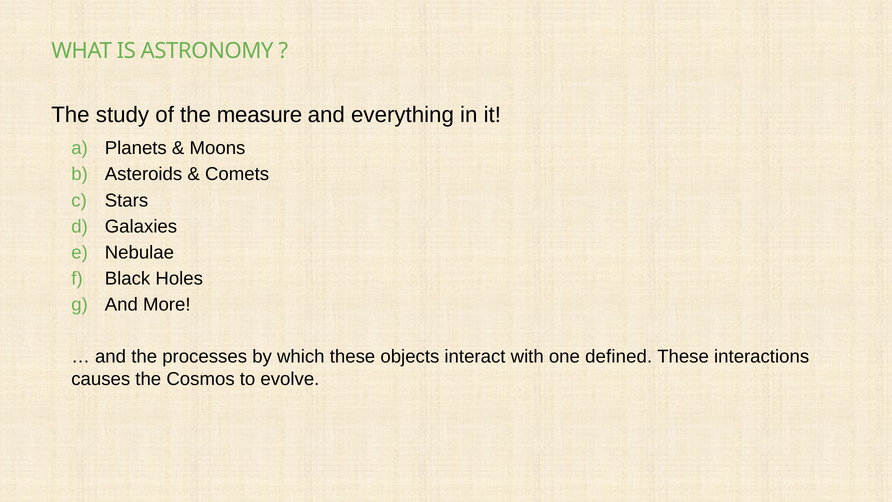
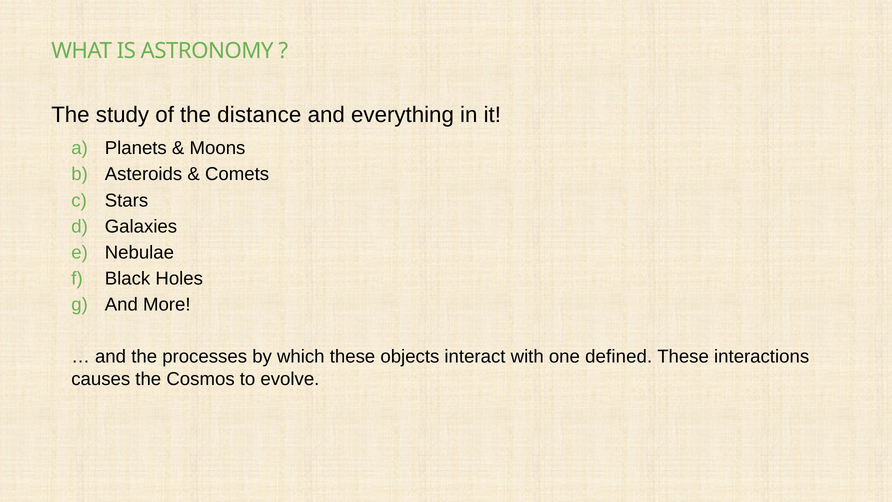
measure: measure -> distance
